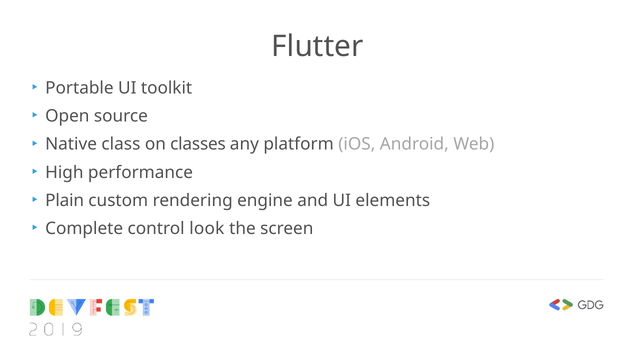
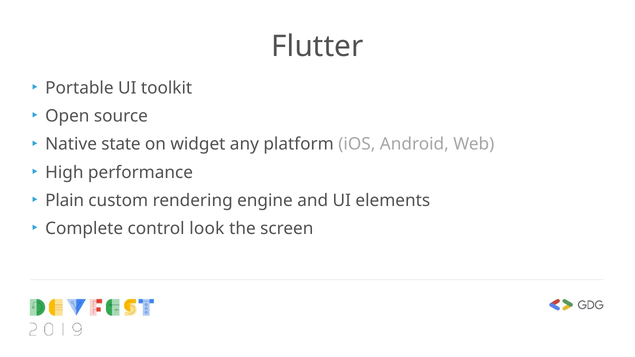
class: class -> state
classes: classes -> widget
